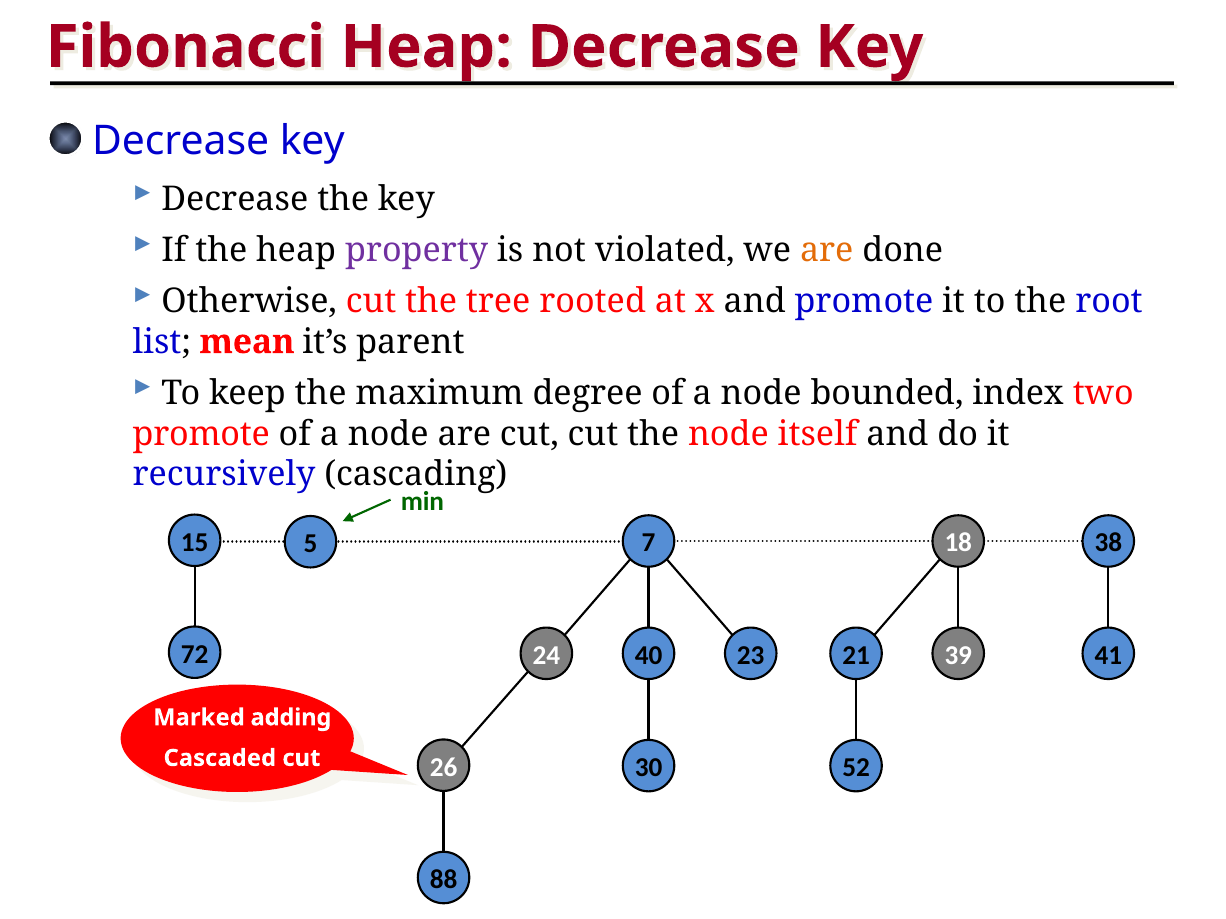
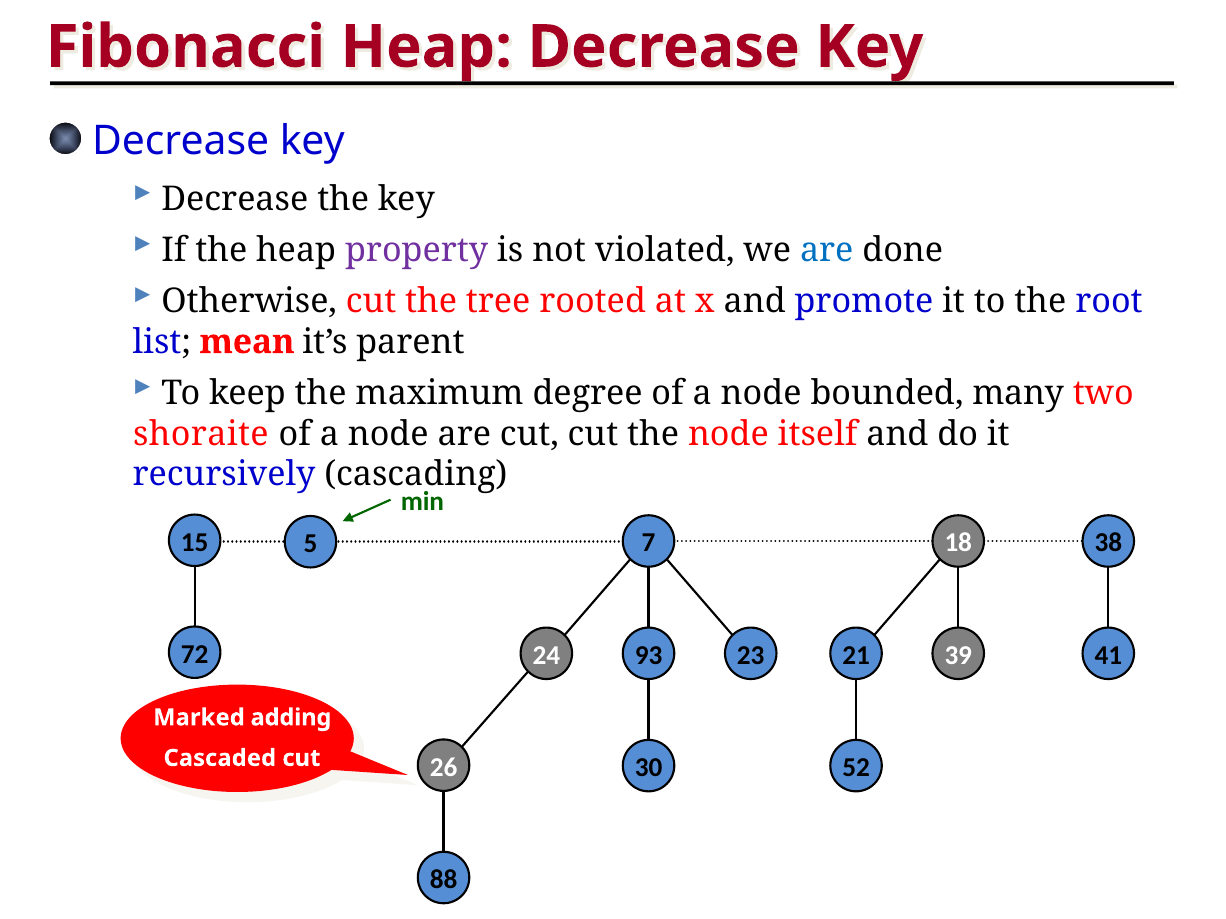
are at (827, 250) colour: orange -> blue
index: index -> many
promote at (201, 434): promote -> shoraite
40: 40 -> 93
